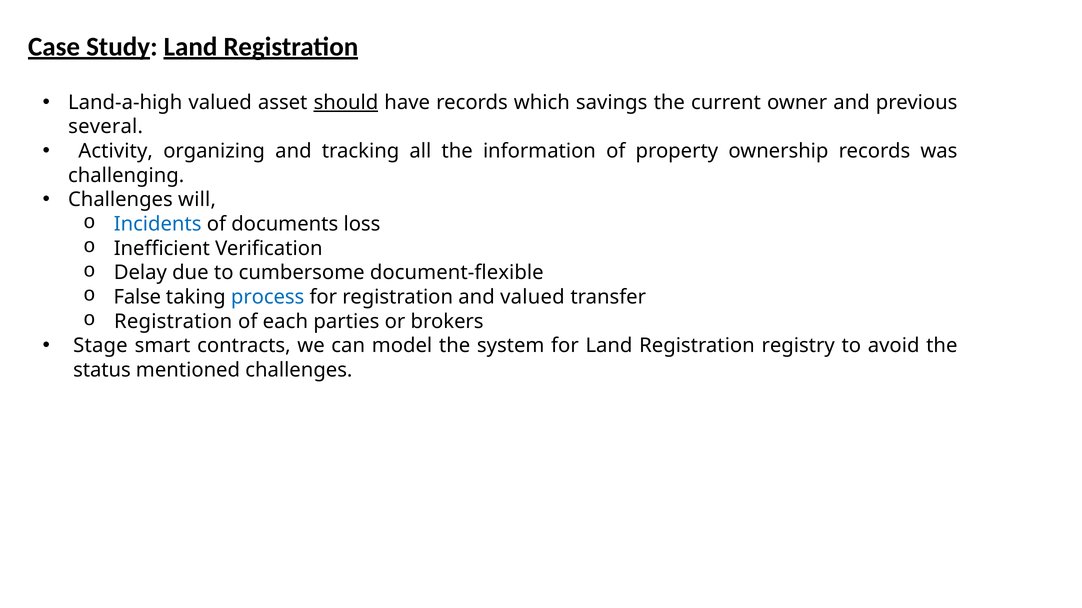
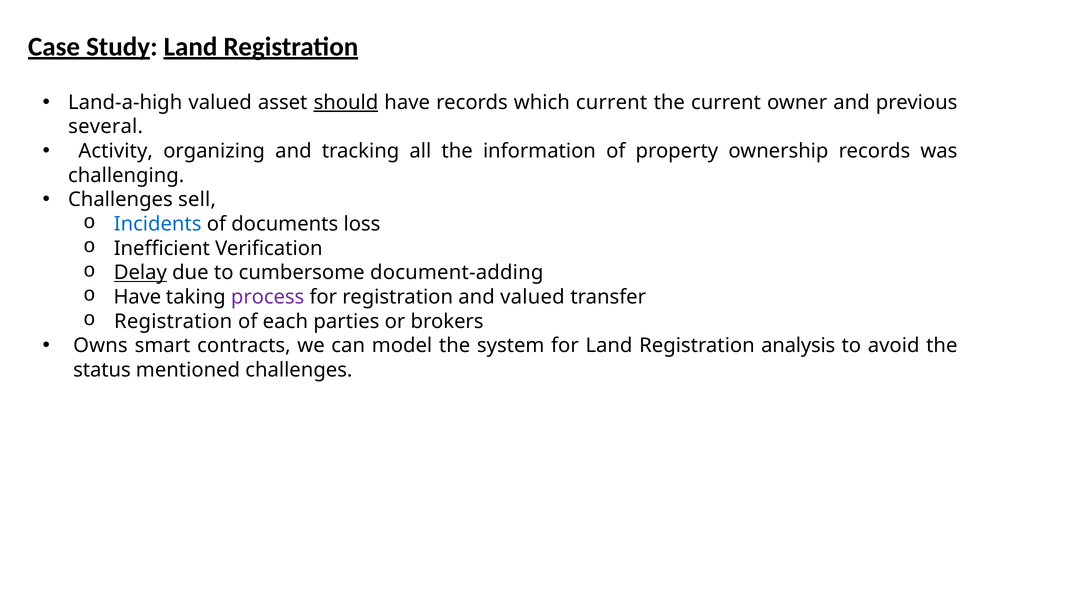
which savings: savings -> current
will: will -> sell
Delay underline: none -> present
document-flexible: document-flexible -> document-adding
False at (137, 297): False -> Have
process colour: blue -> purple
Stage: Stage -> Owns
registry: registry -> analysis
